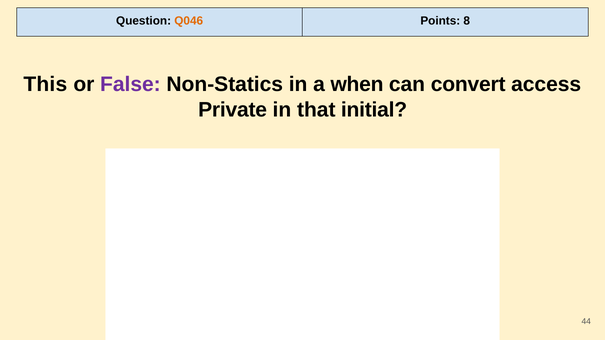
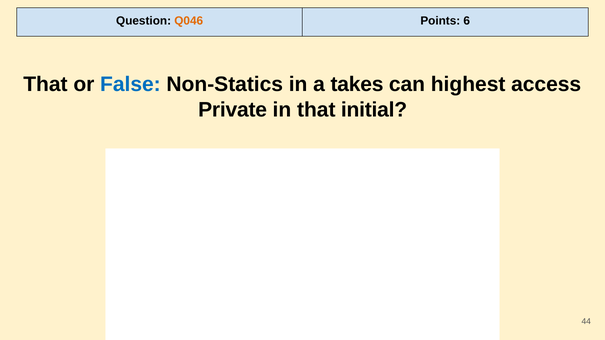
8: 8 -> 6
This at (45, 85): This -> That
False colour: purple -> blue
when: when -> takes
convert: convert -> highest
